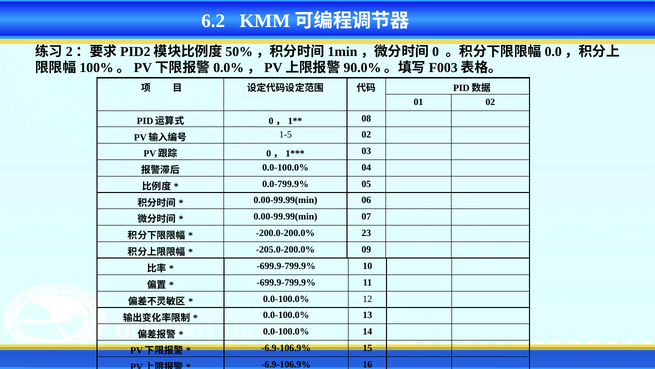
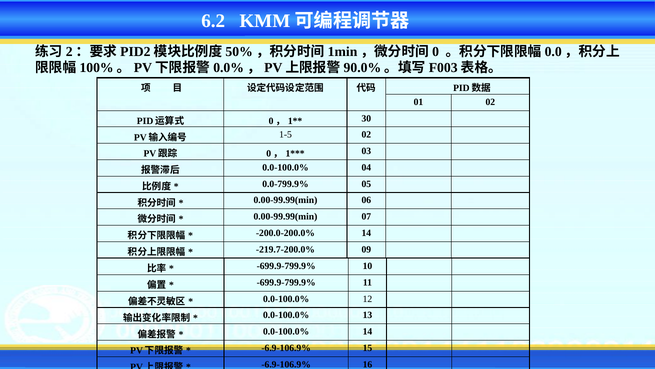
08: 08 -> 30
-200.0-200.0% 23: 23 -> 14
-205.0-200.0%: -205.0-200.0% -> -219.7-200.0%
